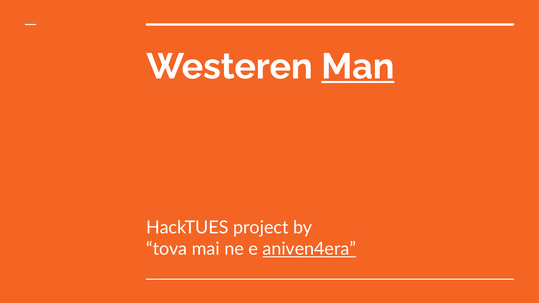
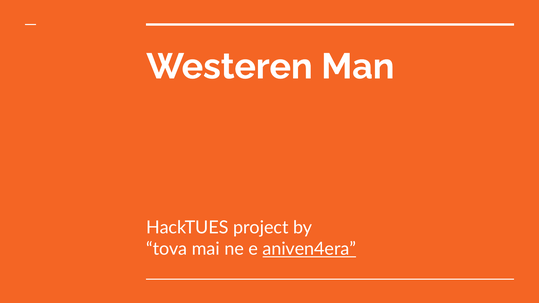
Man underline: present -> none
